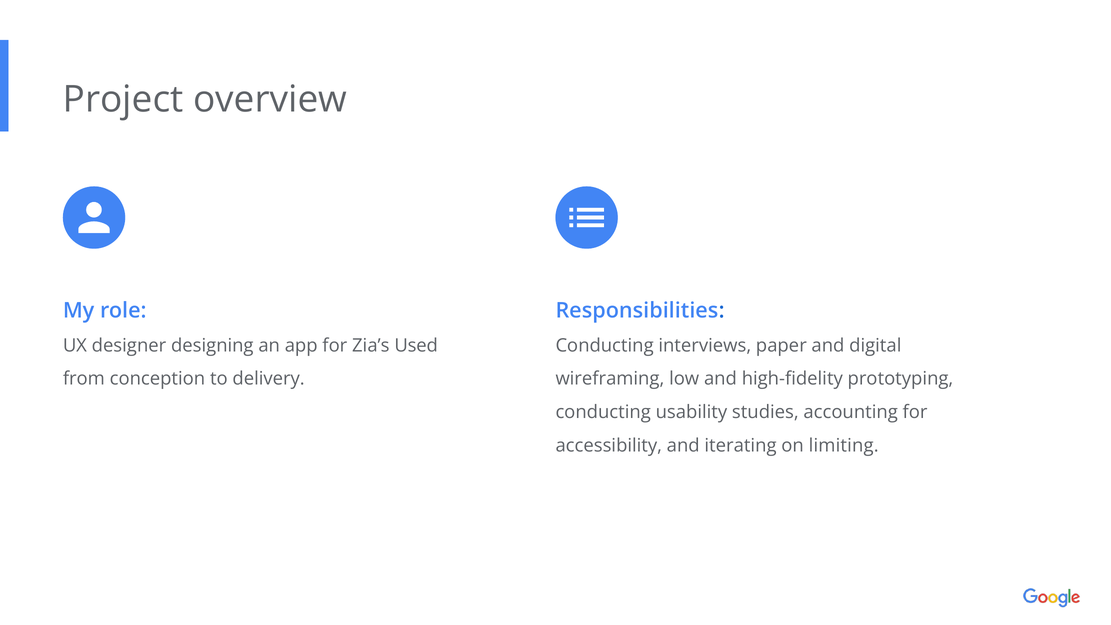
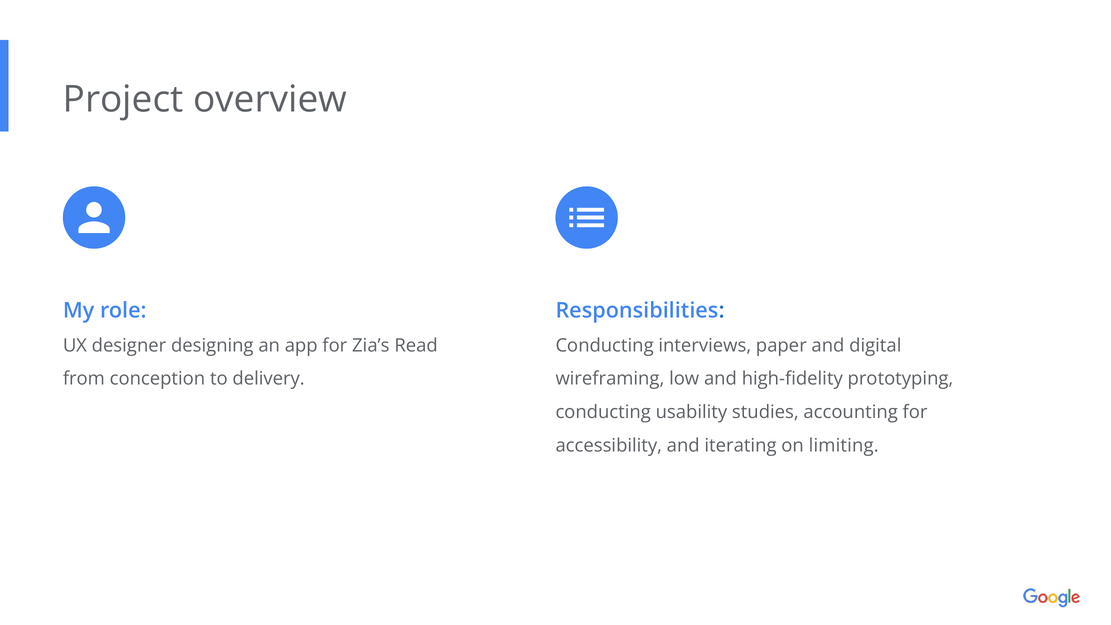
Used: Used -> Read
